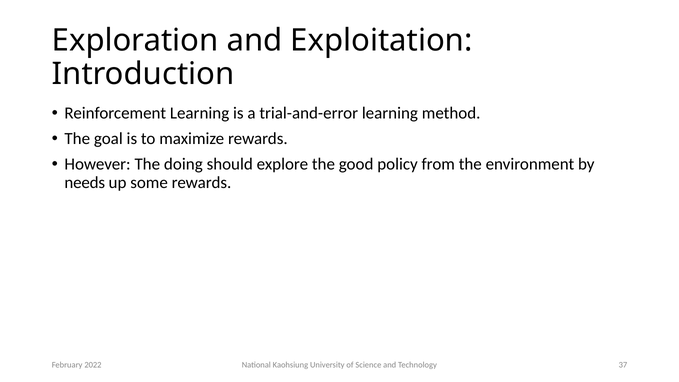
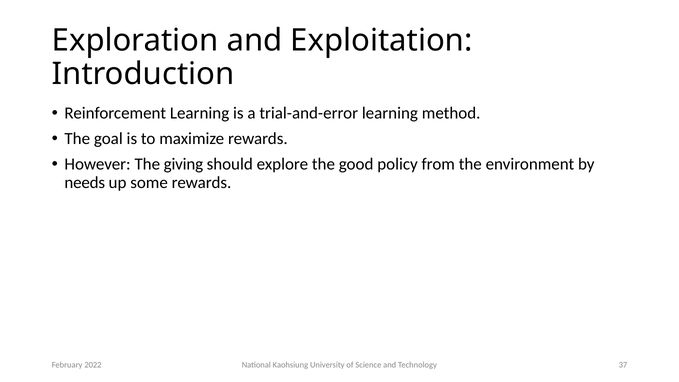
doing: doing -> giving
